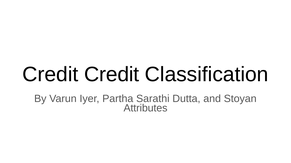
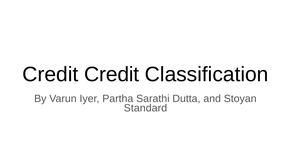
Attributes: Attributes -> Standard
